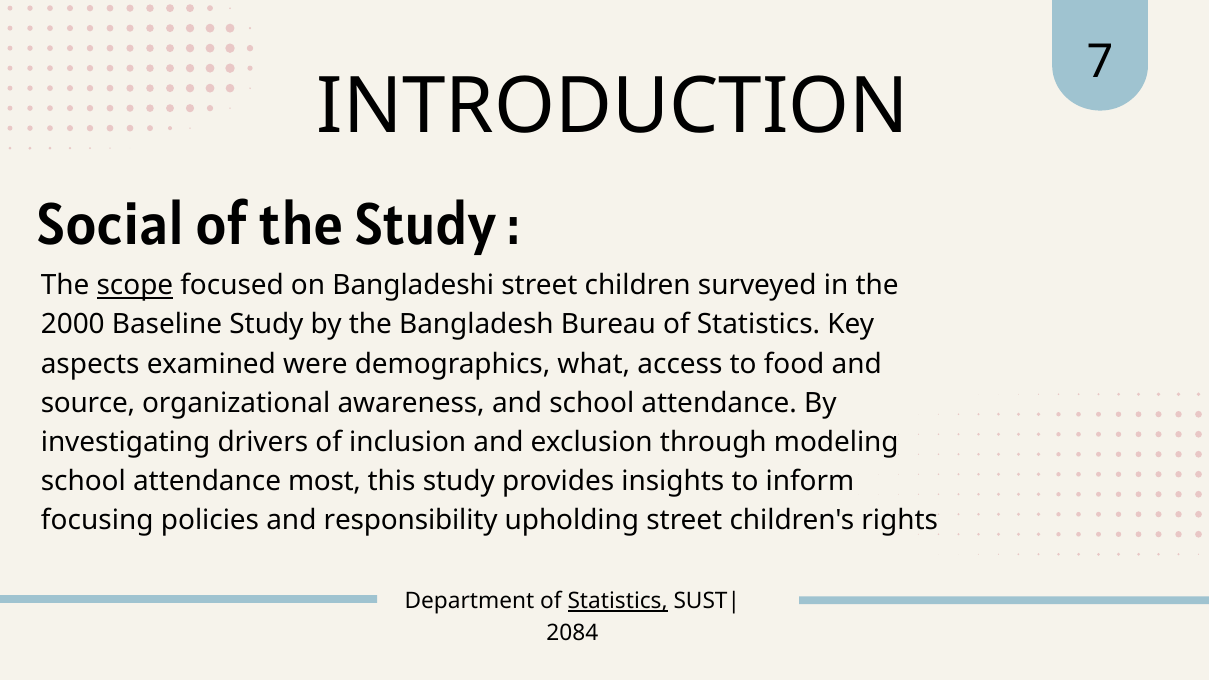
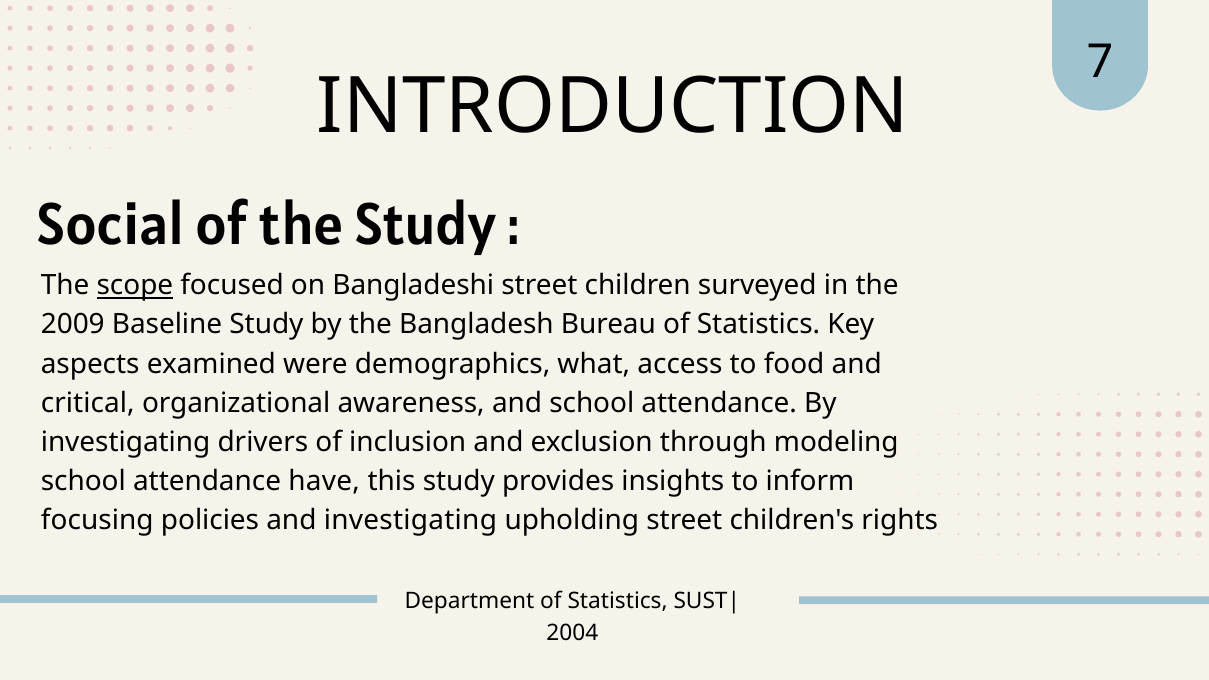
2000: 2000 -> 2009
source: source -> critical
most: most -> have
and responsibility: responsibility -> investigating
Statistics at (618, 601) underline: present -> none
2084: 2084 -> 2004
